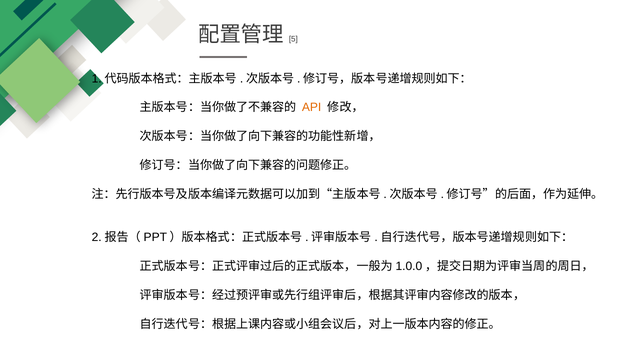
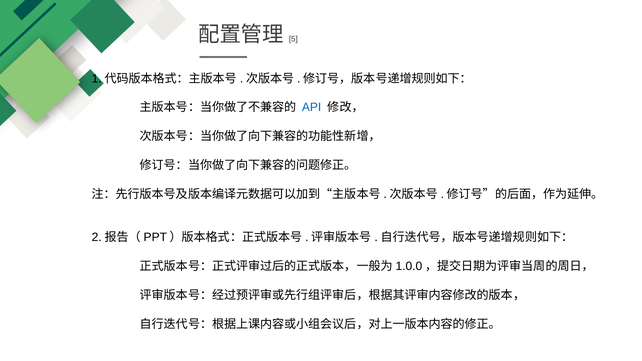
API colour: orange -> blue
